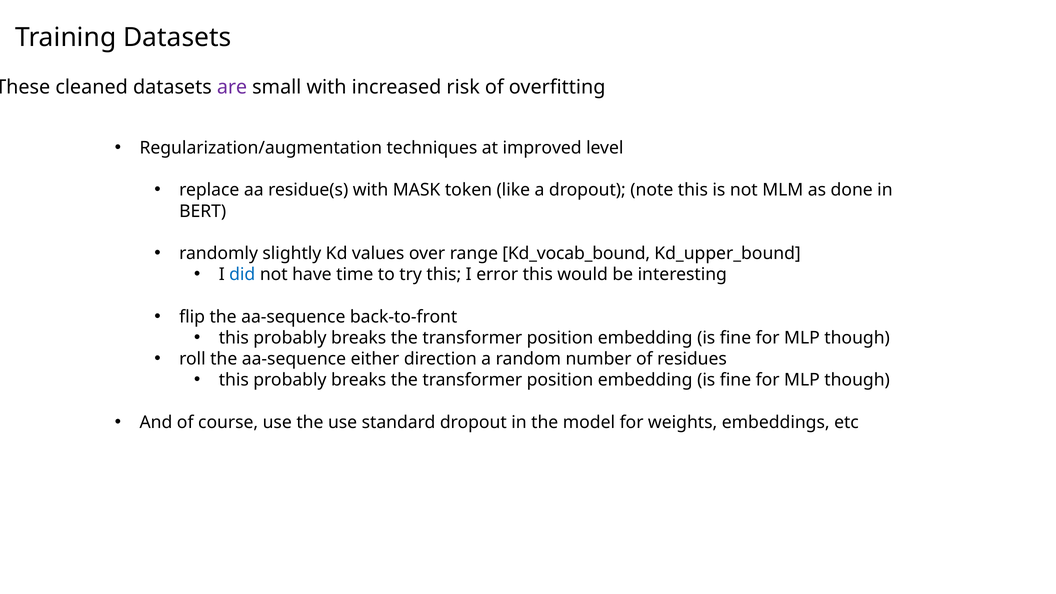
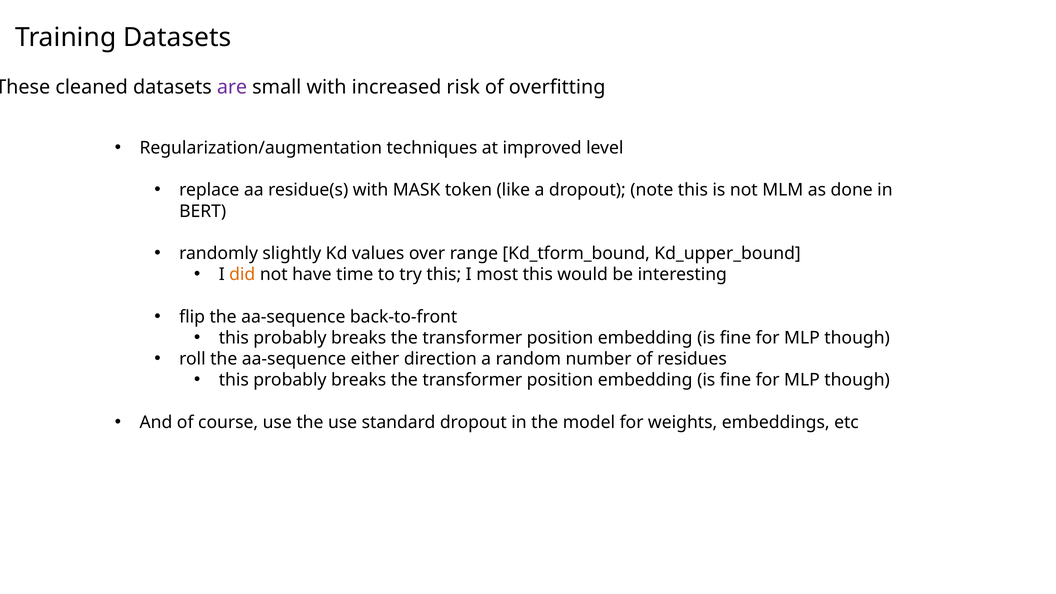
Kd_vocab_bound: Kd_vocab_bound -> Kd_tform_bound
did colour: blue -> orange
error: error -> most
